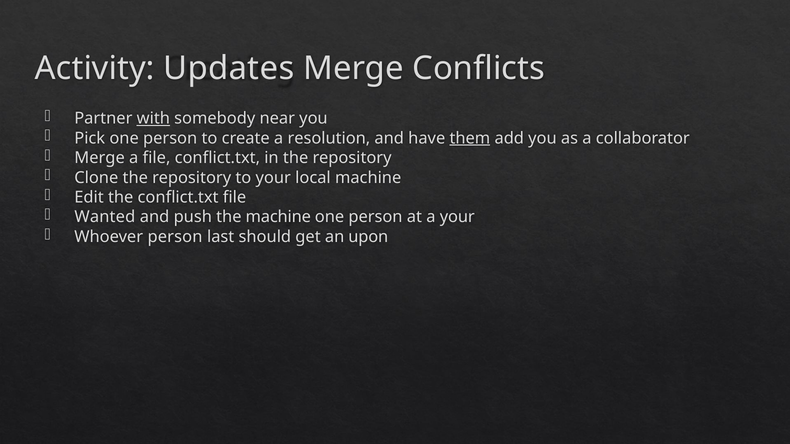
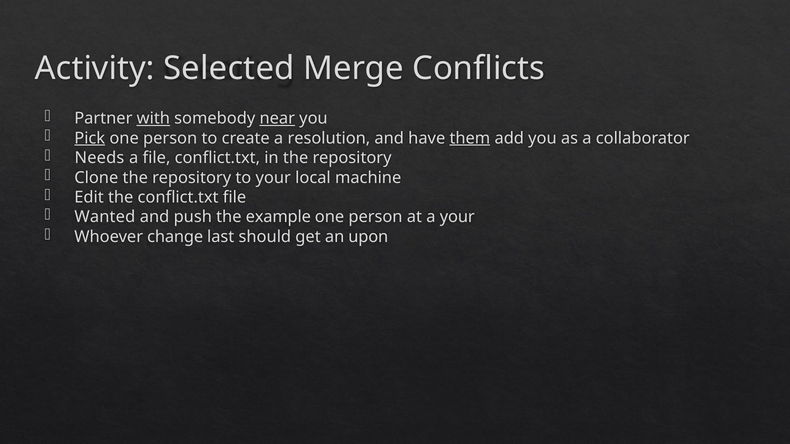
Updates: Updates -> Selected
near underline: none -> present
Pick underline: none -> present
Merge at (100, 158): Merge -> Needs
the machine: machine -> example
Whoever person: person -> change
